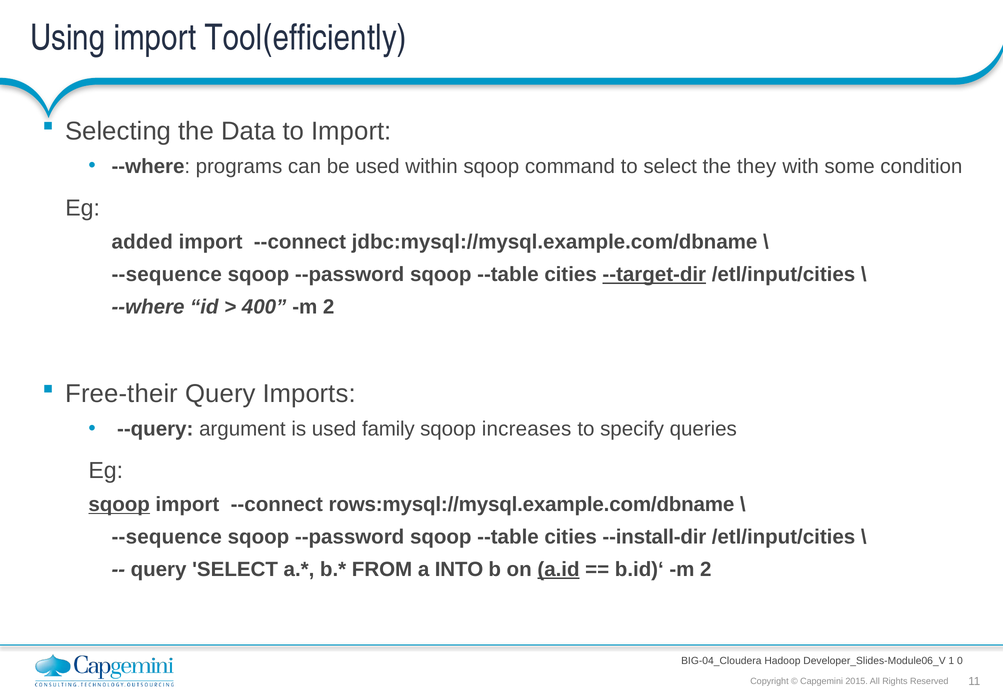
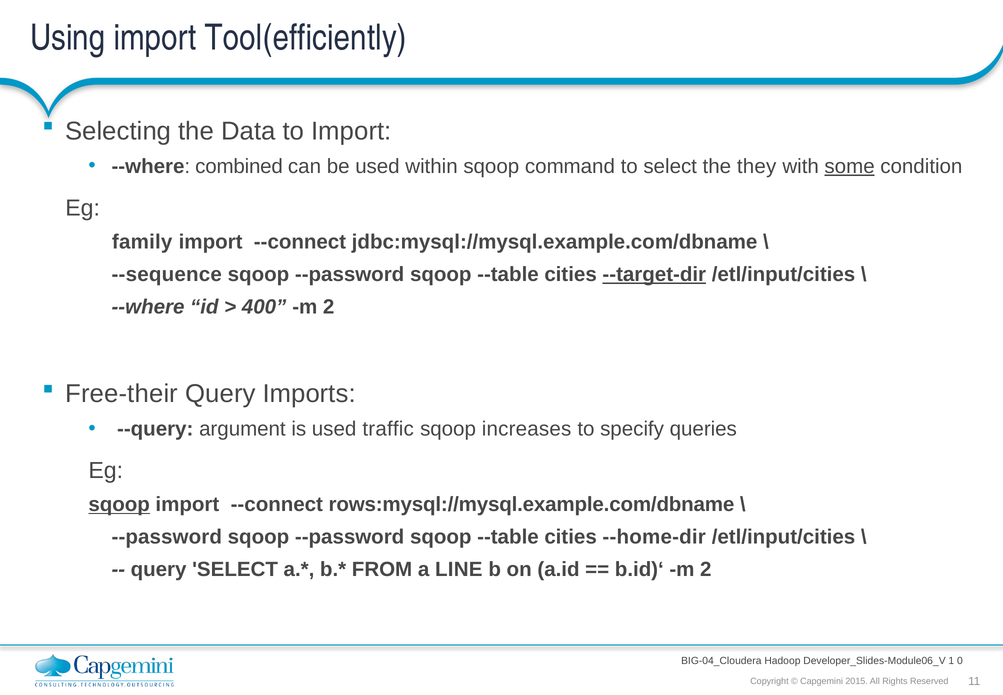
programs: programs -> combined
some underline: none -> present
added: added -> family
family: family -> traffic
--sequence at (167, 537): --sequence -> --password
--install-dir: --install-dir -> --home-dir
INTO: INTO -> LINE
a.id underline: present -> none
